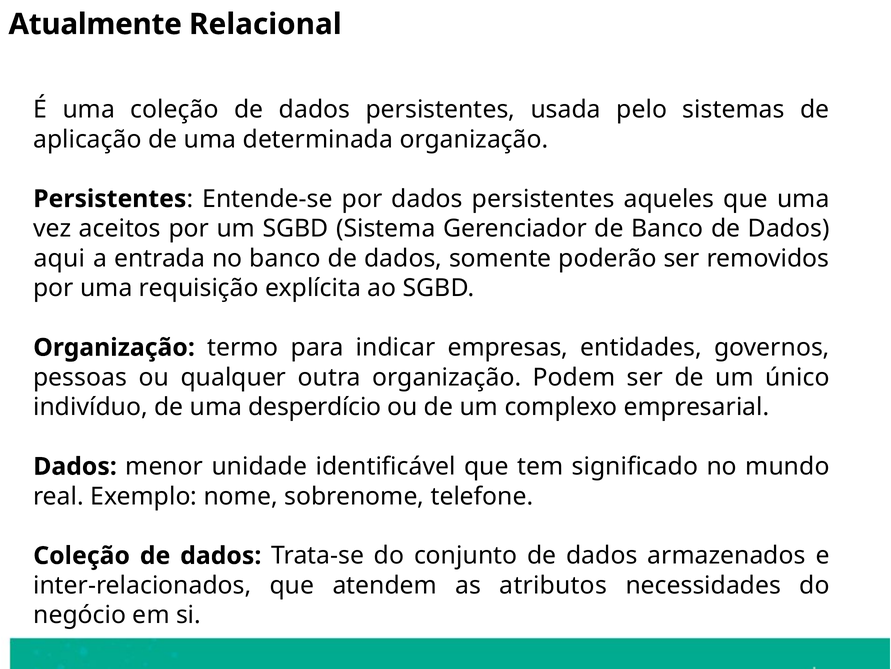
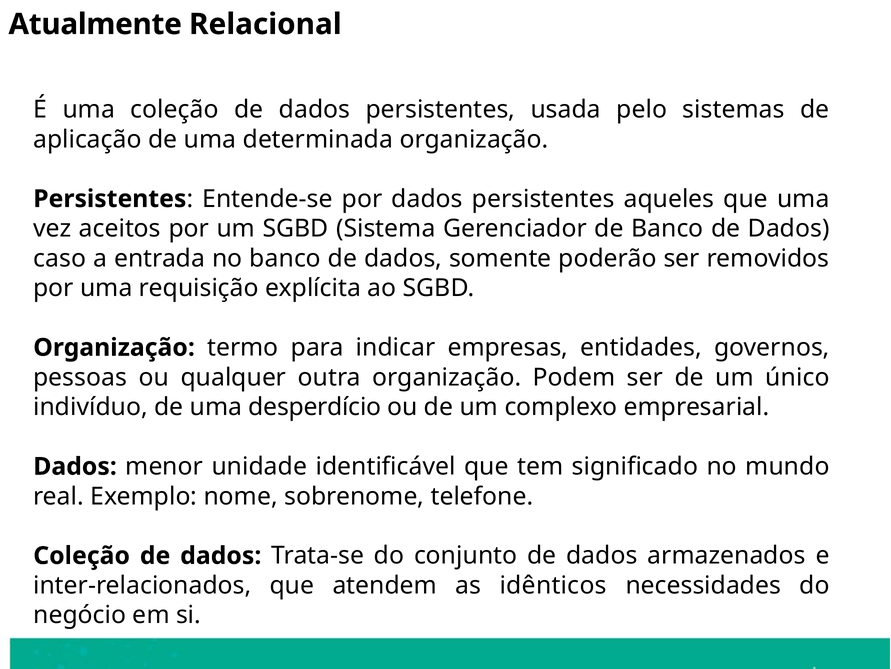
aqui: aqui -> caso
atributos: atributos -> idênticos
